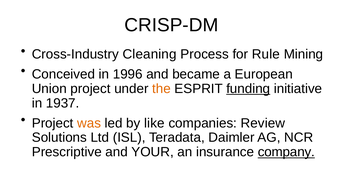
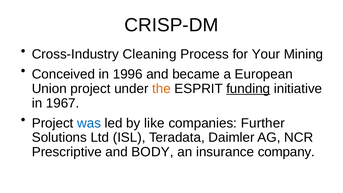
Rule: Rule -> Your
1937: 1937 -> 1967
was colour: orange -> blue
Review: Review -> Further
YOUR: YOUR -> BODY
company underline: present -> none
